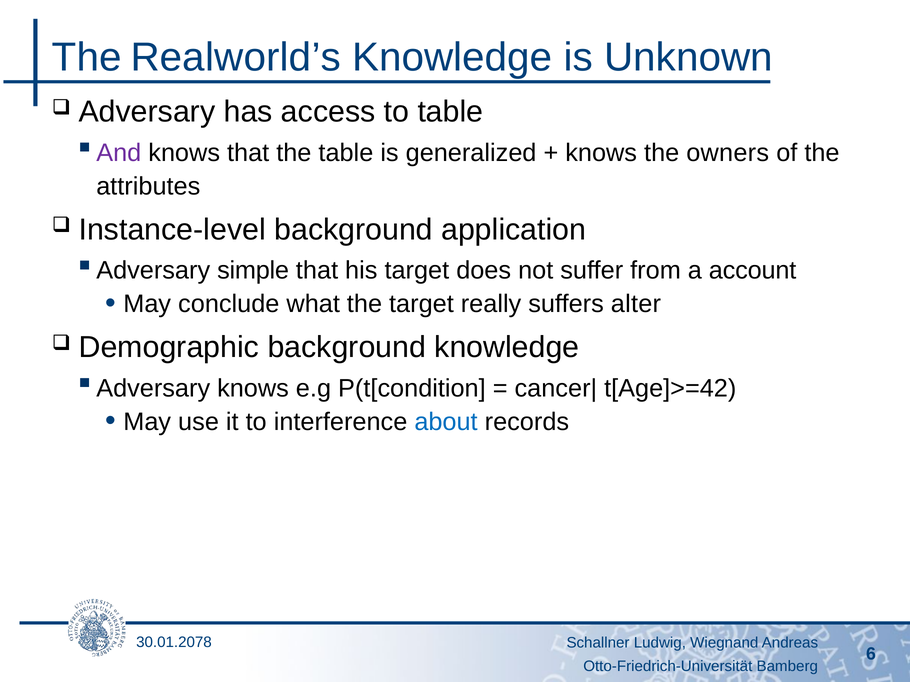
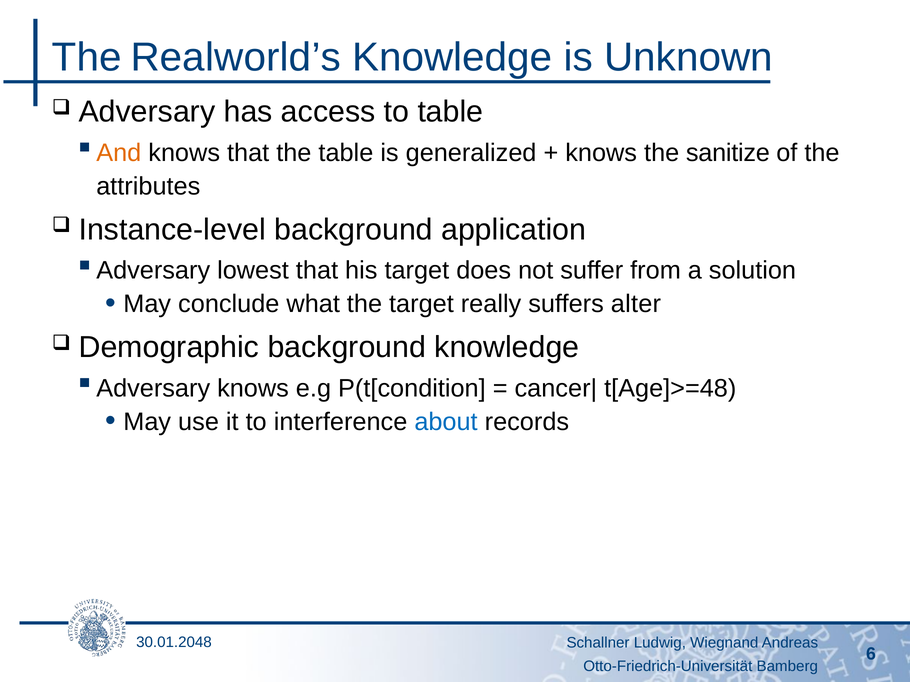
And colour: purple -> orange
owners: owners -> sanitize
simple: simple -> lowest
account: account -> solution
t[Age]>=42: t[Age]>=42 -> t[Age]>=48
30.01.2078: 30.01.2078 -> 30.01.2048
